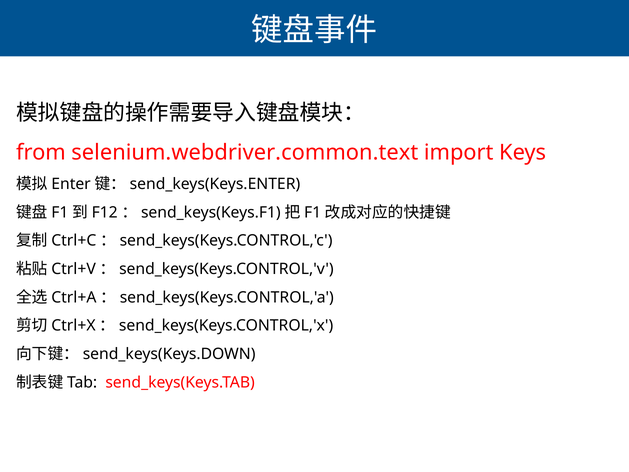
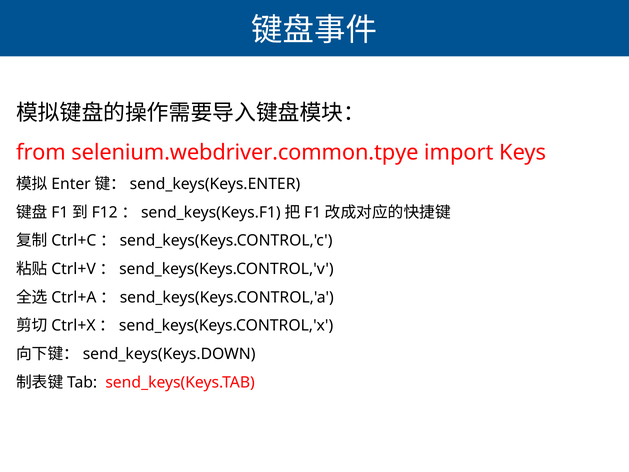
selenium.webdriver.common.text: selenium.webdriver.common.text -> selenium.webdriver.common.tpye
